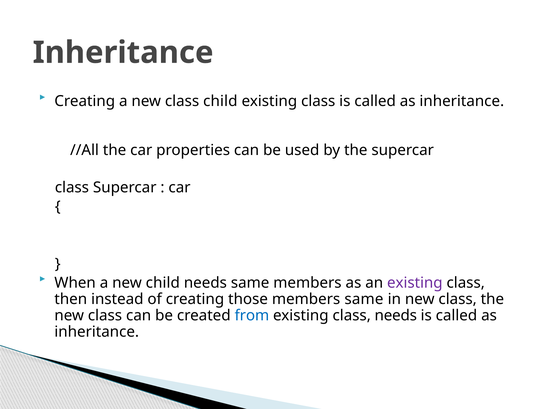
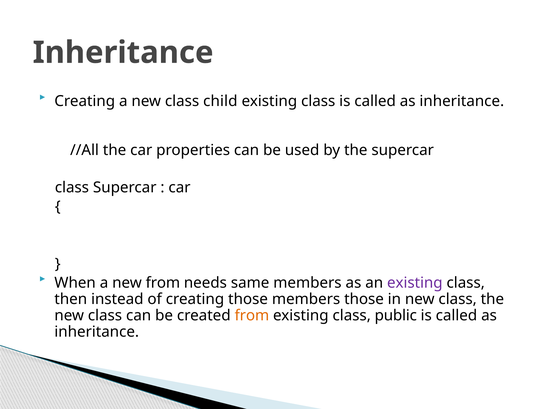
new child: child -> from
members same: same -> those
from at (252, 315) colour: blue -> orange
class needs: needs -> public
